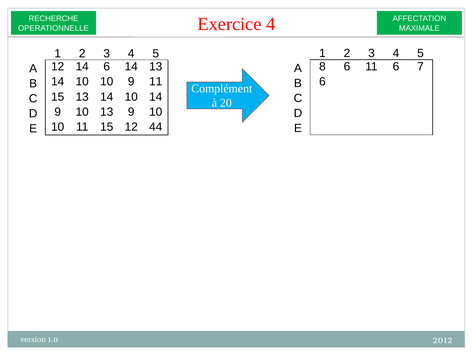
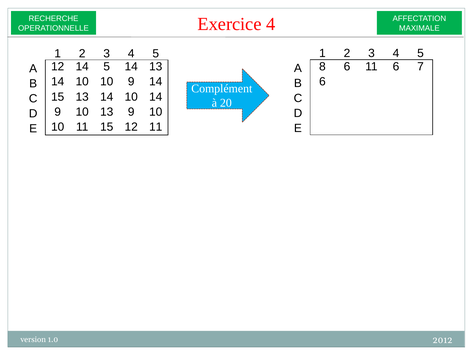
14 6: 6 -> 5
9 11: 11 -> 14
12 44: 44 -> 11
